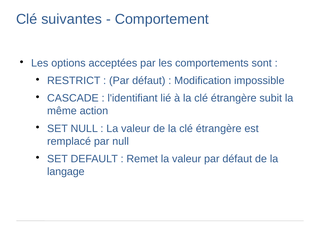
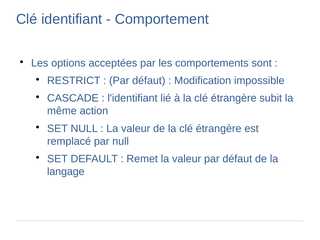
suivantes: suivantes -> identifiant
